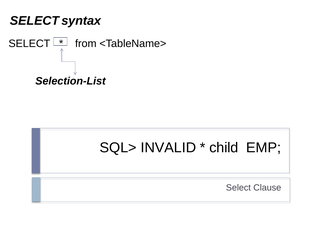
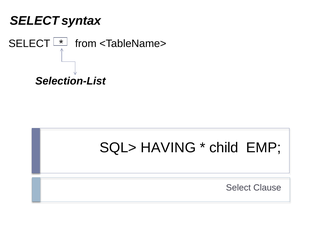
INVALID: INVALID -> HAVING
